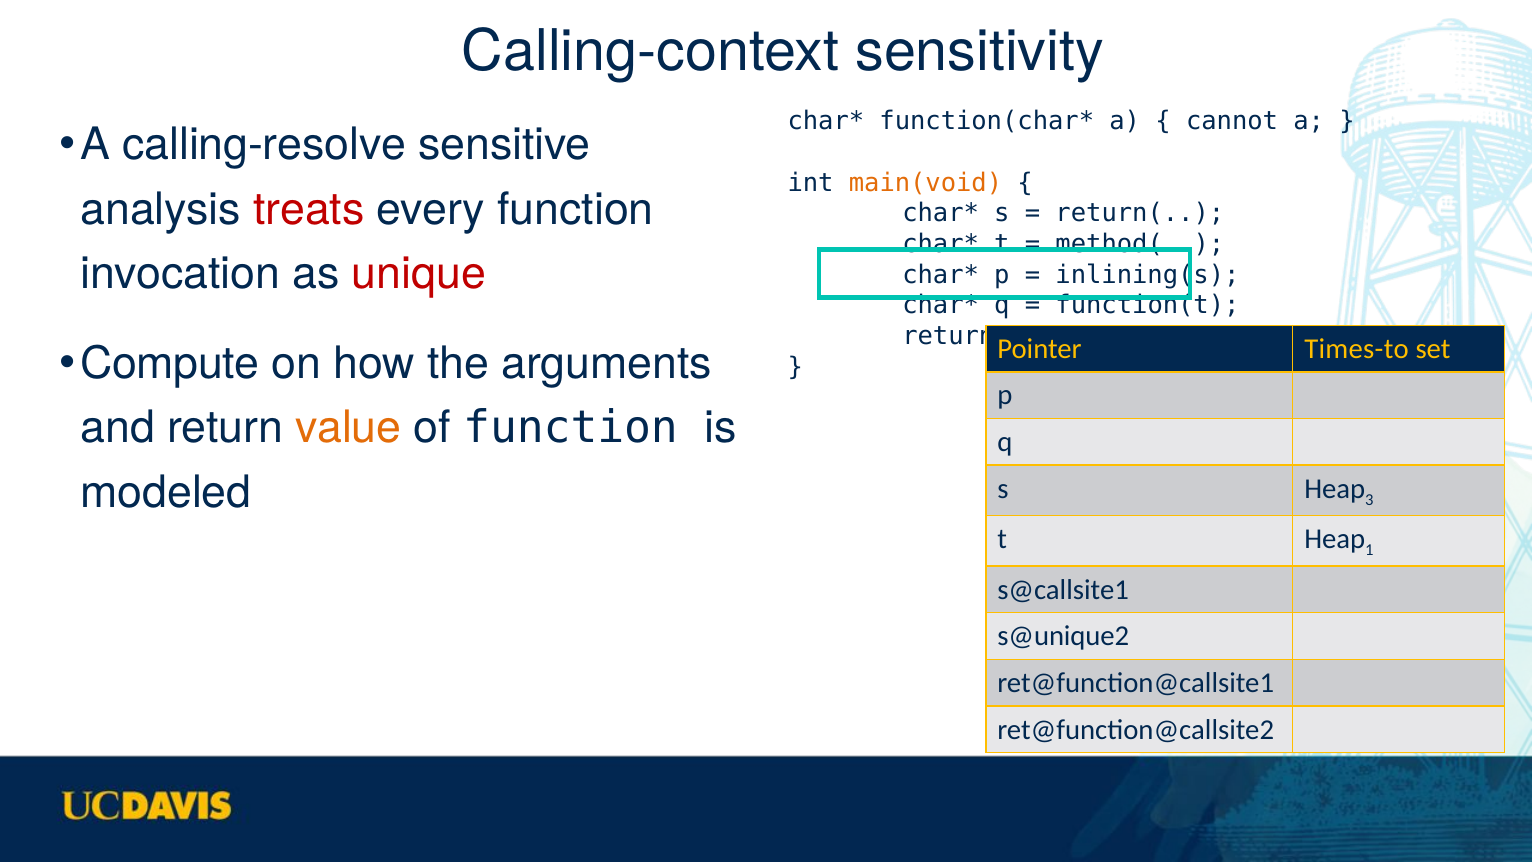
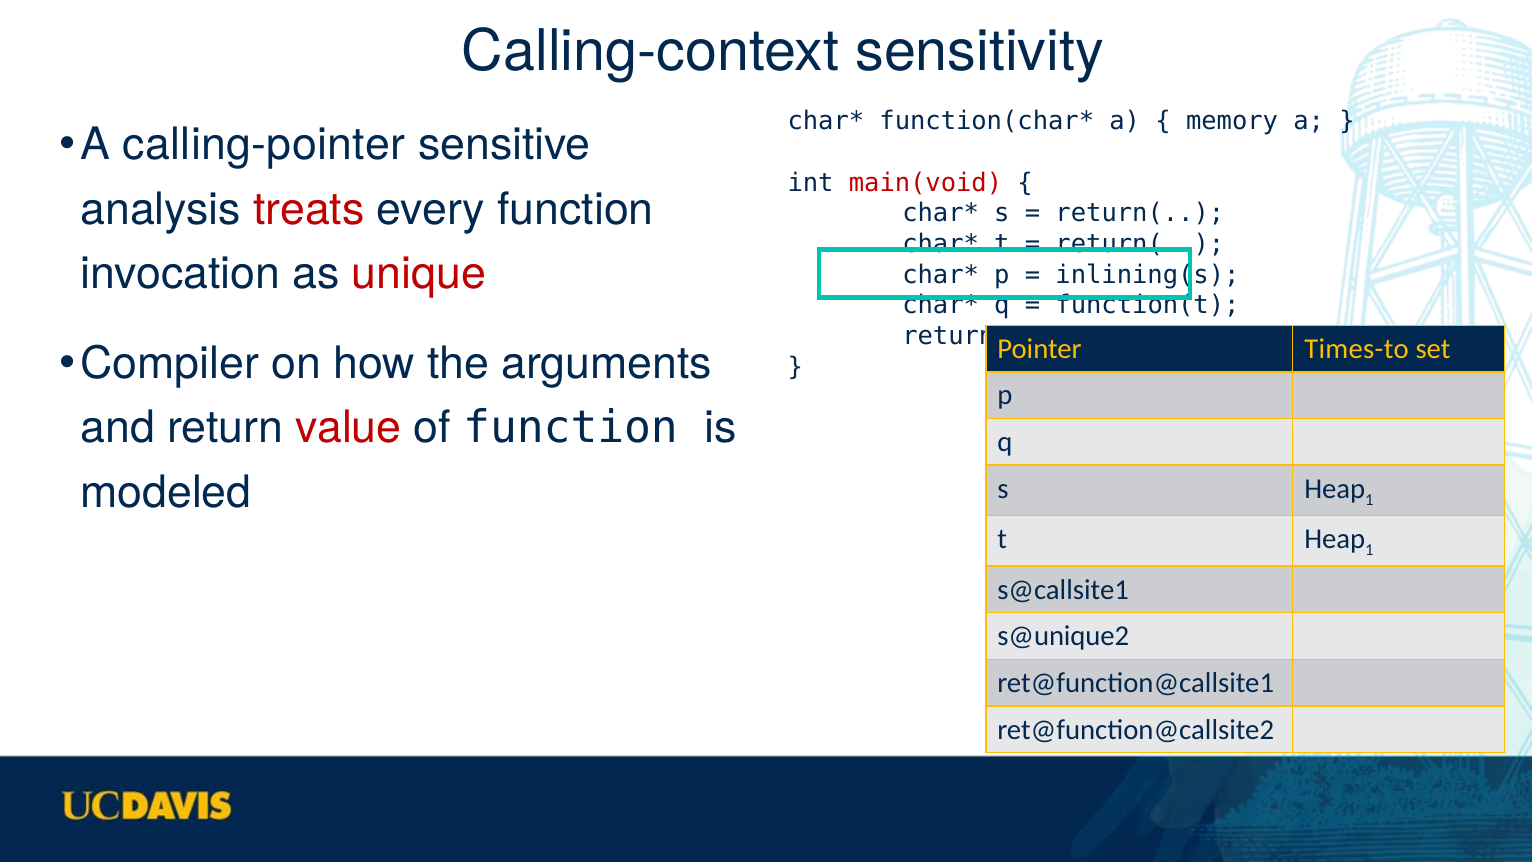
cannot: cannot -> memory
calling-resolve: calling-resolve -> calling-pointer
main(void colour: orange -> red
method( at (1140, 244): method( -> return(
Compute: Compute -> Compiler
value colour: orange -> red
3 at (1369, 500): 3 -> 1
